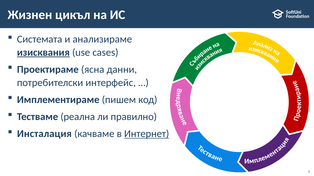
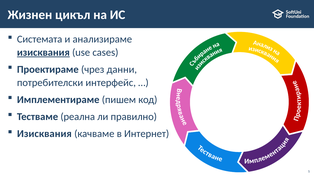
ясна: ясна -> чрез
Инсталация at (44, 134): Инсталация -> Изисквания
Интернет underline: present -> none
